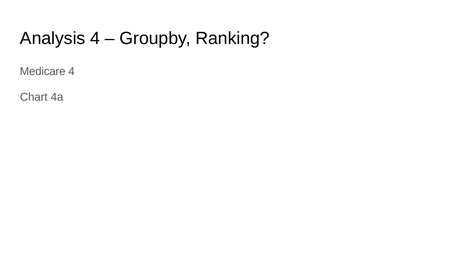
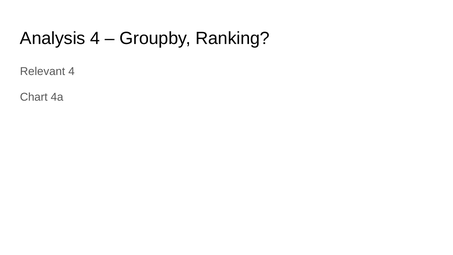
Medicare: Medicare -> Relevant
